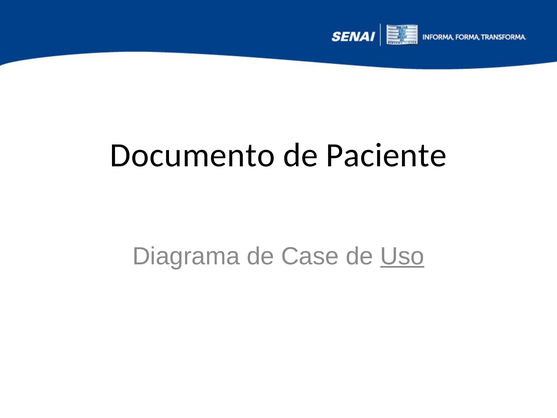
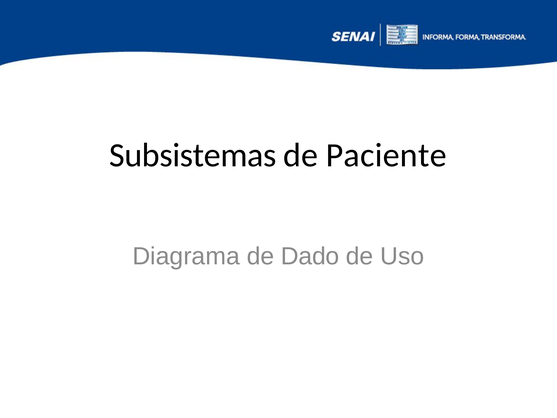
Documento: Documento -> Subsistemas
Case: Case -> Dado
Uso at (402, 256) underline: present -> none
